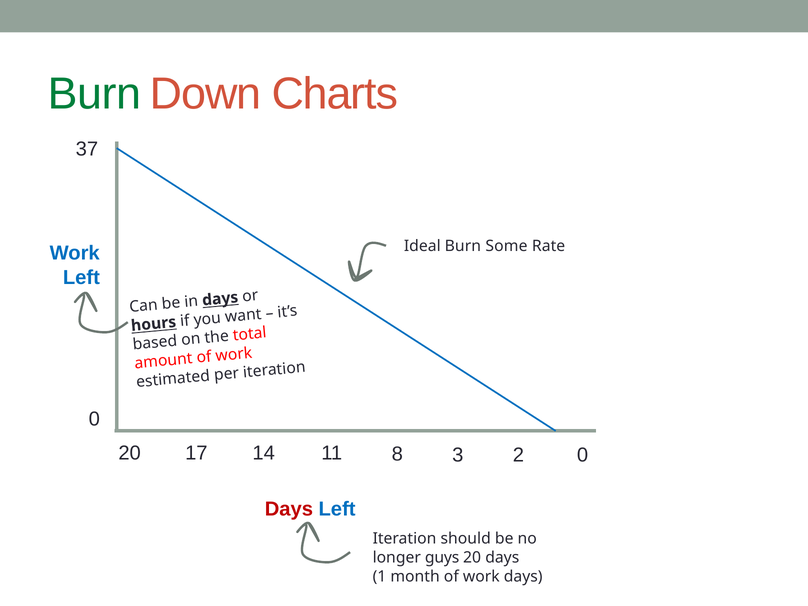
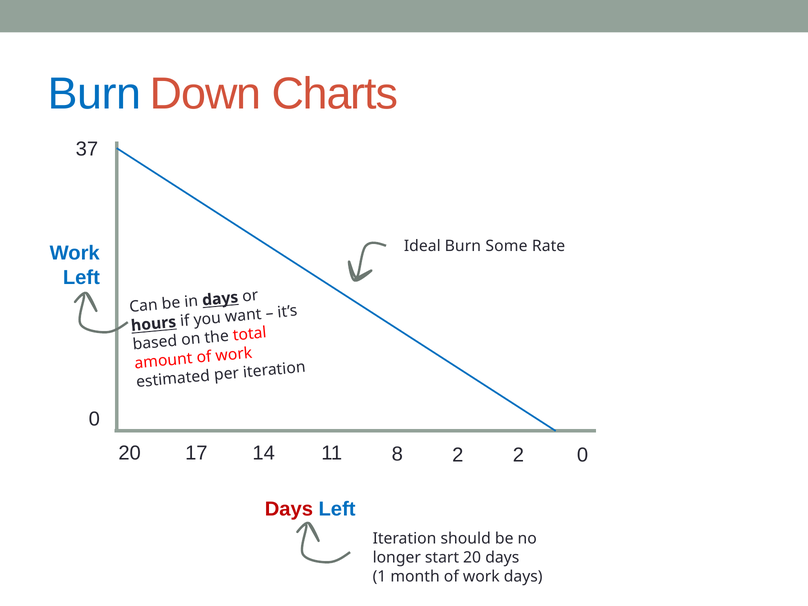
Burn at (94, 94) colour: green -> blue
17 3: 3 -> 2
guys: guys -> start
